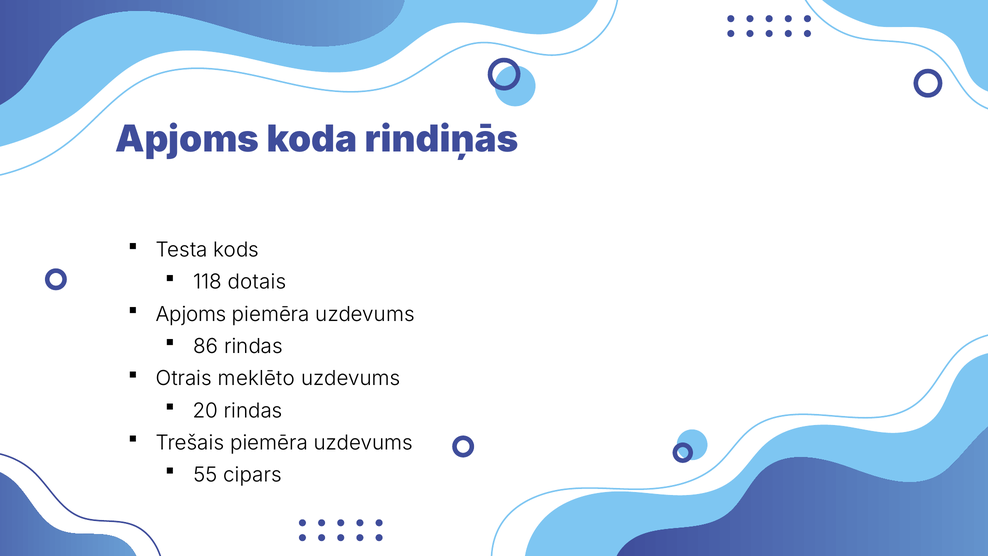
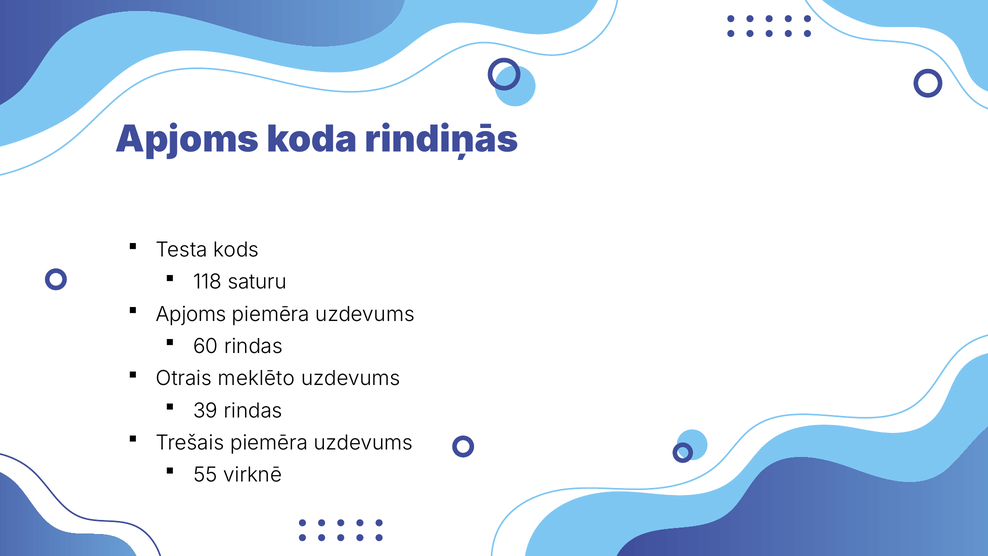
dotais: dotais -> saturu
86: 86 -> 60
20: 20 -> 39
cipars: cipars -> virknē
